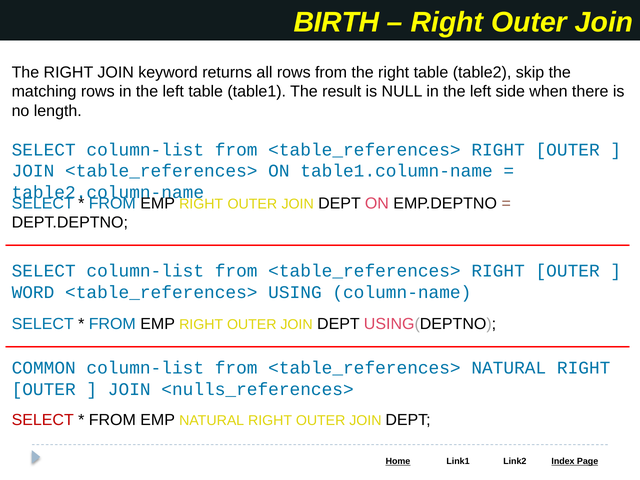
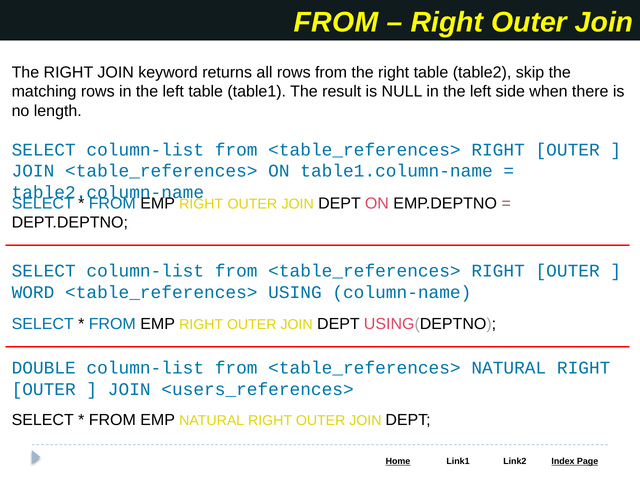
BIRTH at (336, 22): BIRTH -> FROM
COMMON: COMMON -> DOUBLE
<nulls_references>: <nulls_references> -> <users_references>
SELECT at (43, 420) colour: red -> black
